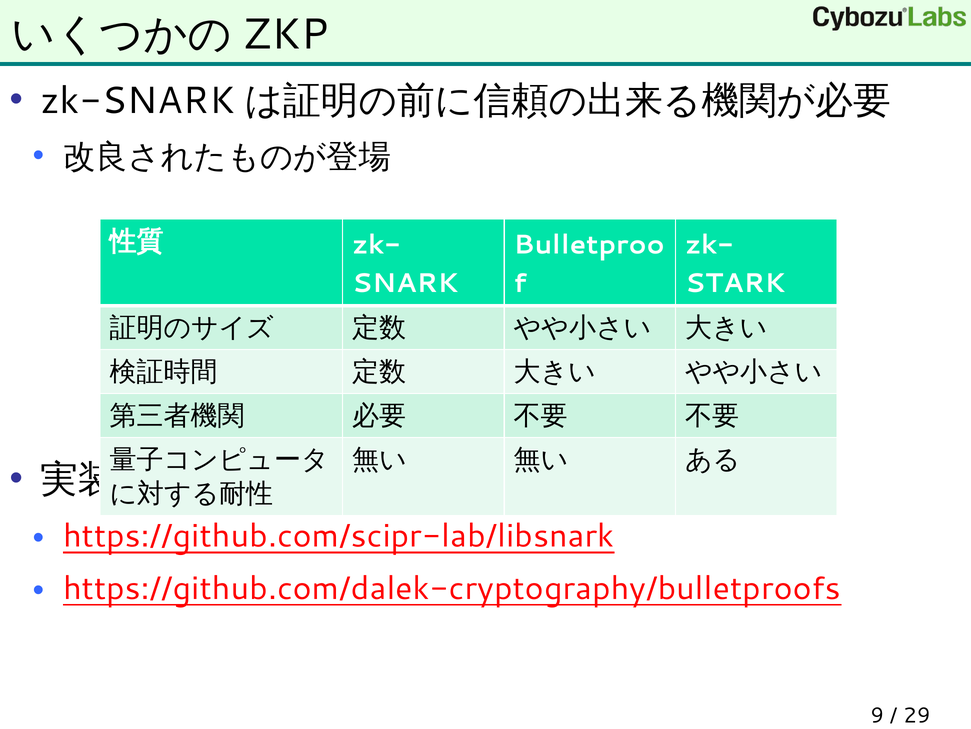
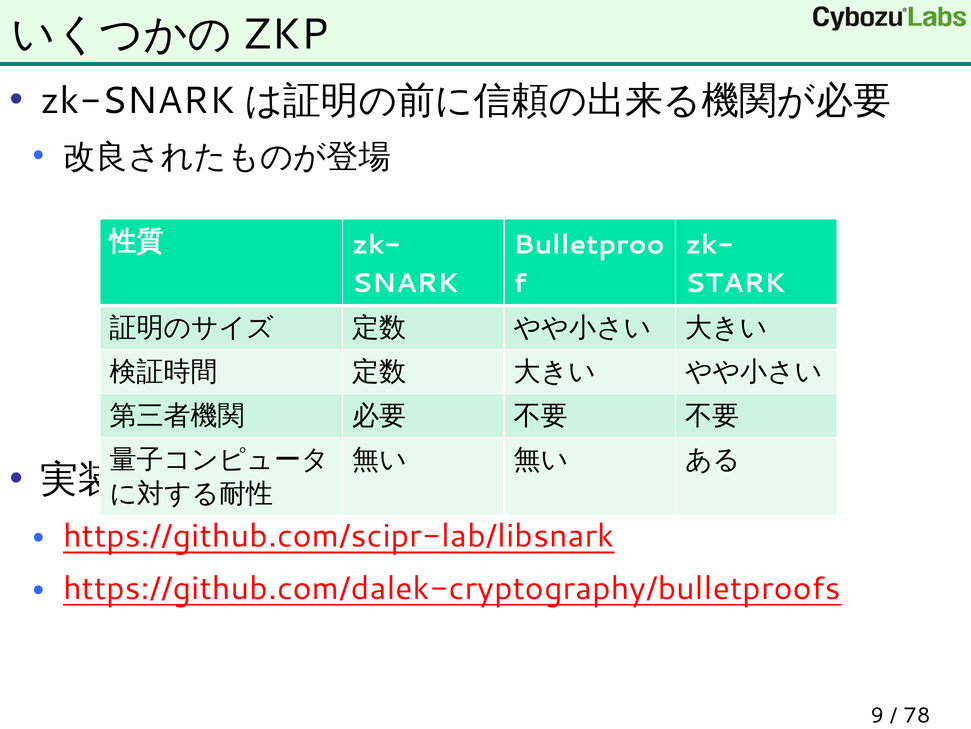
29: 29 -> 78
